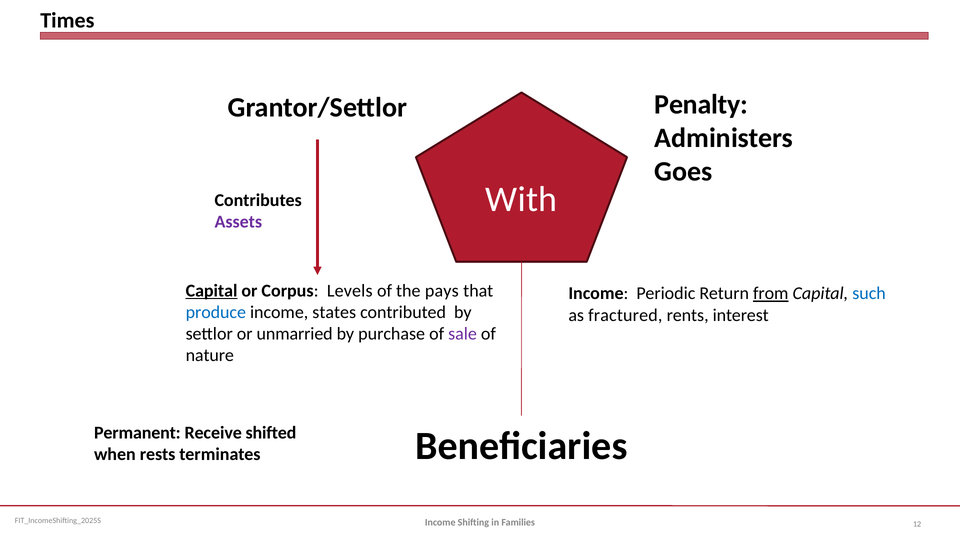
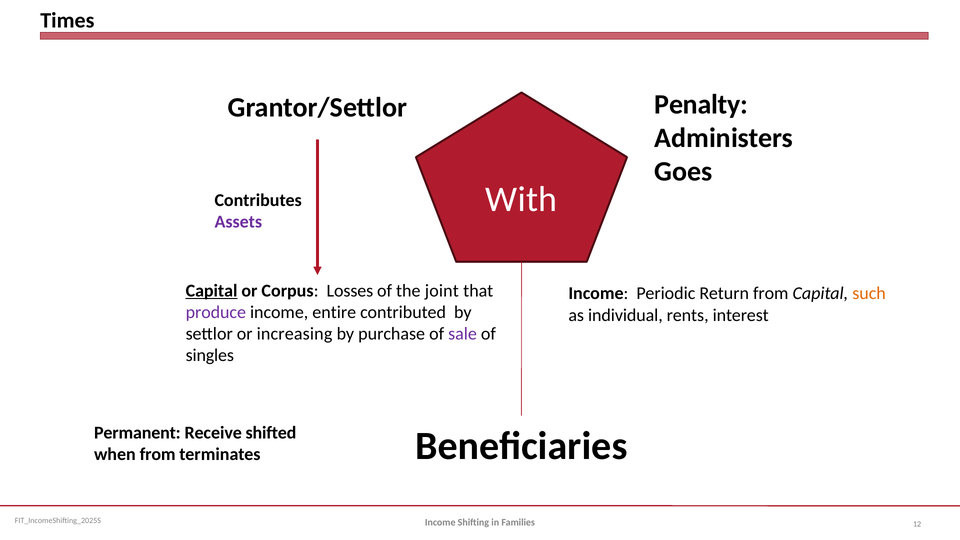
Levels: Levels -> Losses
pays: pays -> joint
from at (771, 294) underline: present -> none
such colour: blue -> orange
produce colour: blue -> purple
states: states -> entire
fractured: fractured -> individual
unmarried: unmarried -> increasing
nature: nature -> singles
when rests: rests -> from
